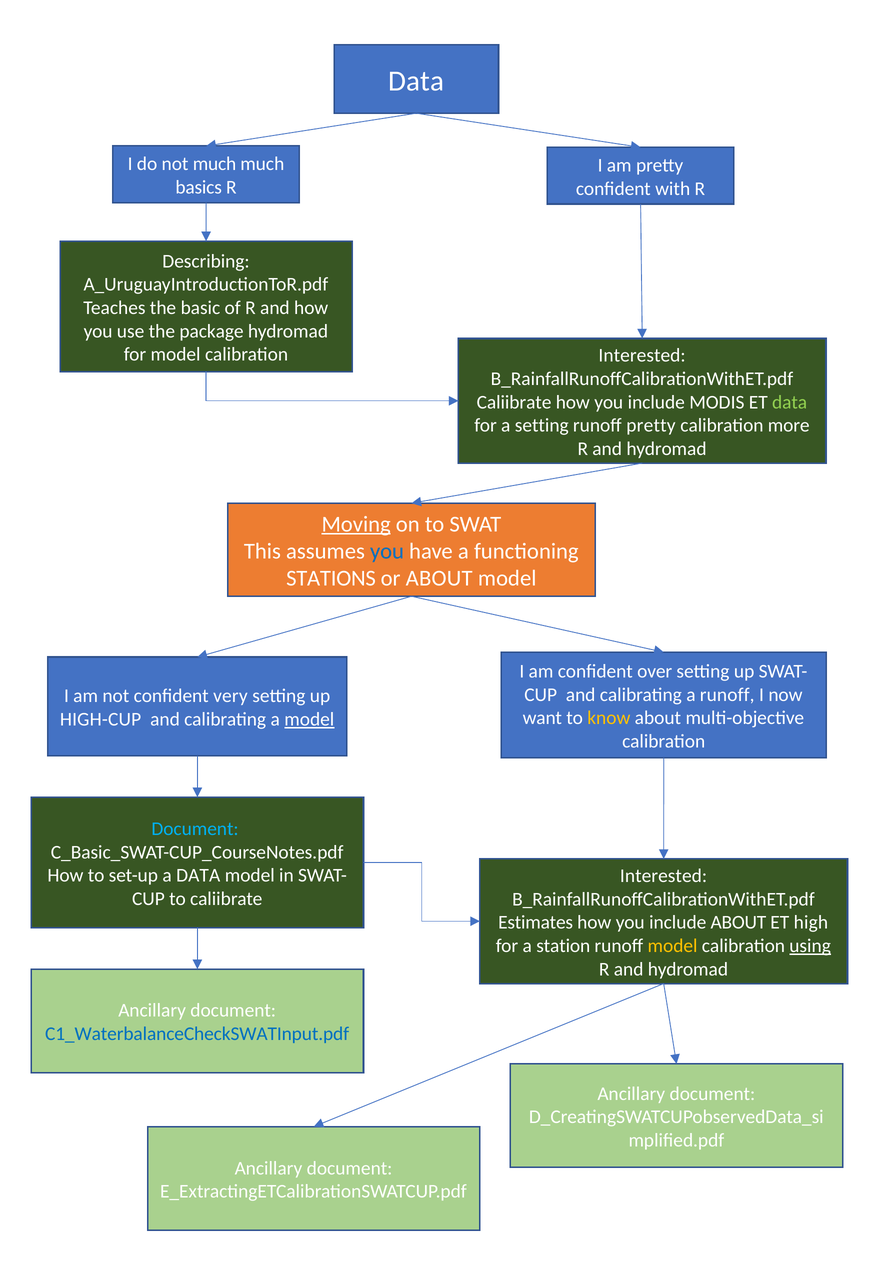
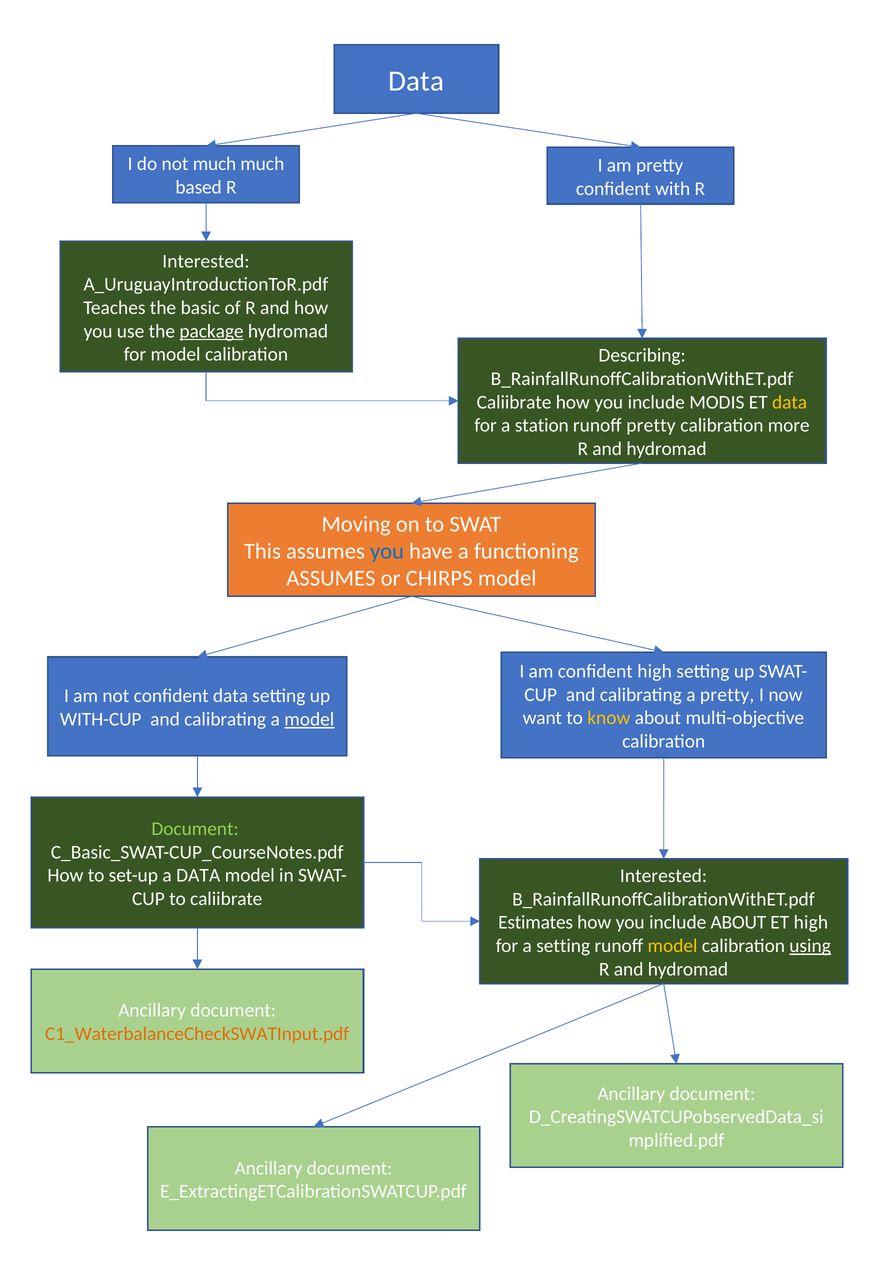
basics: basics -> based
Describing at (206, 261): Describing -> Interested
package underline: none -> present
calibration Interested: Interested -> Describing
data at (790, 402) colour: light green -> yellow
a setting: setting -> station
Moving underline: present -> none
STATIONS at (331, 578): STATIONS -> ASSUMES
or ABOUT: ABOUT -> CHIRPS
confident over: over -> high
a runoff: runoff -> pretty
confident very: very -> data
HIGH-CUP: HIGH-CUP -> WITH-CUP
Document at (195, 828) colour: light blue -> light green
a station: station -> setting
C1_WaterbalanceCheckSWATInput.pdf colour: blue -> orange
